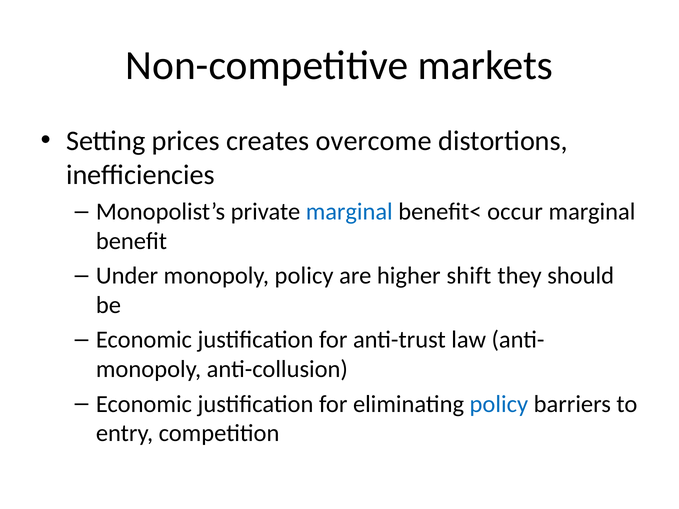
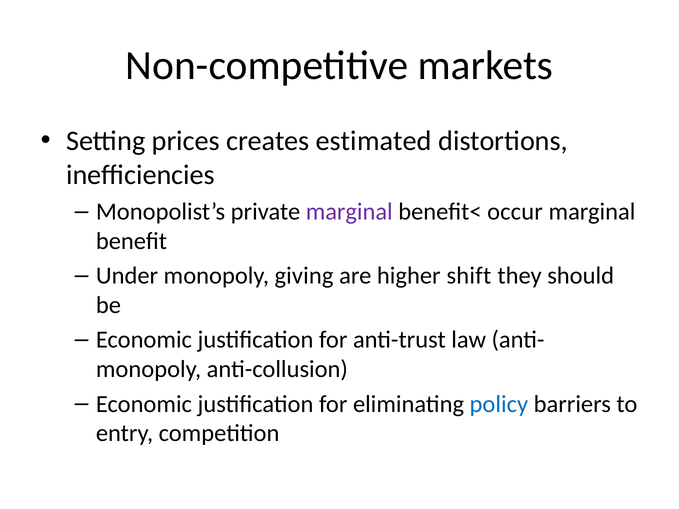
overcome: overcome -> estimated
marginal at (349, 212) colour: blue -> purple
monopoly policy: policy -> giving
